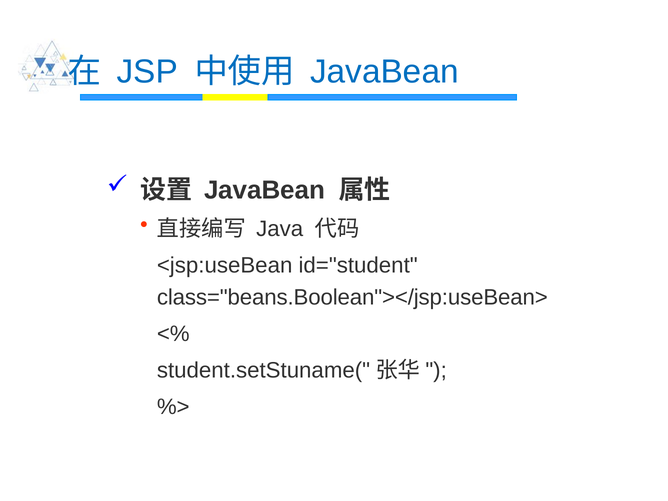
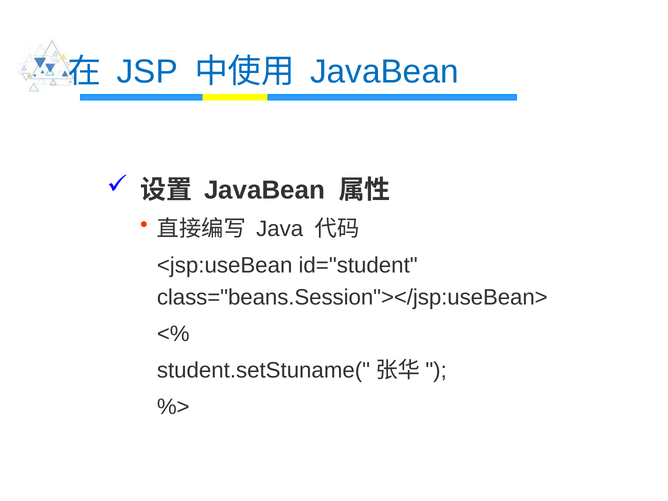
class="beans.Boolean"></jsp:useBean>: class="beans.Boolean"></jsp:useBean> -> class="beans.Session"></jsp:useBean>
